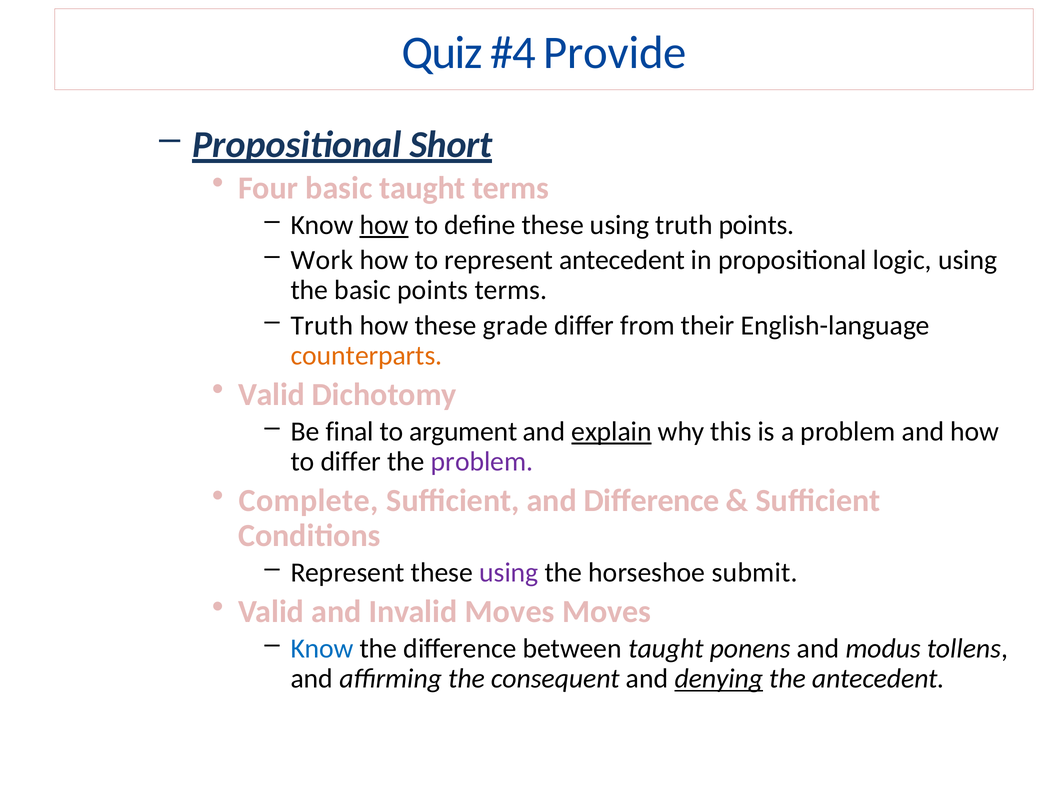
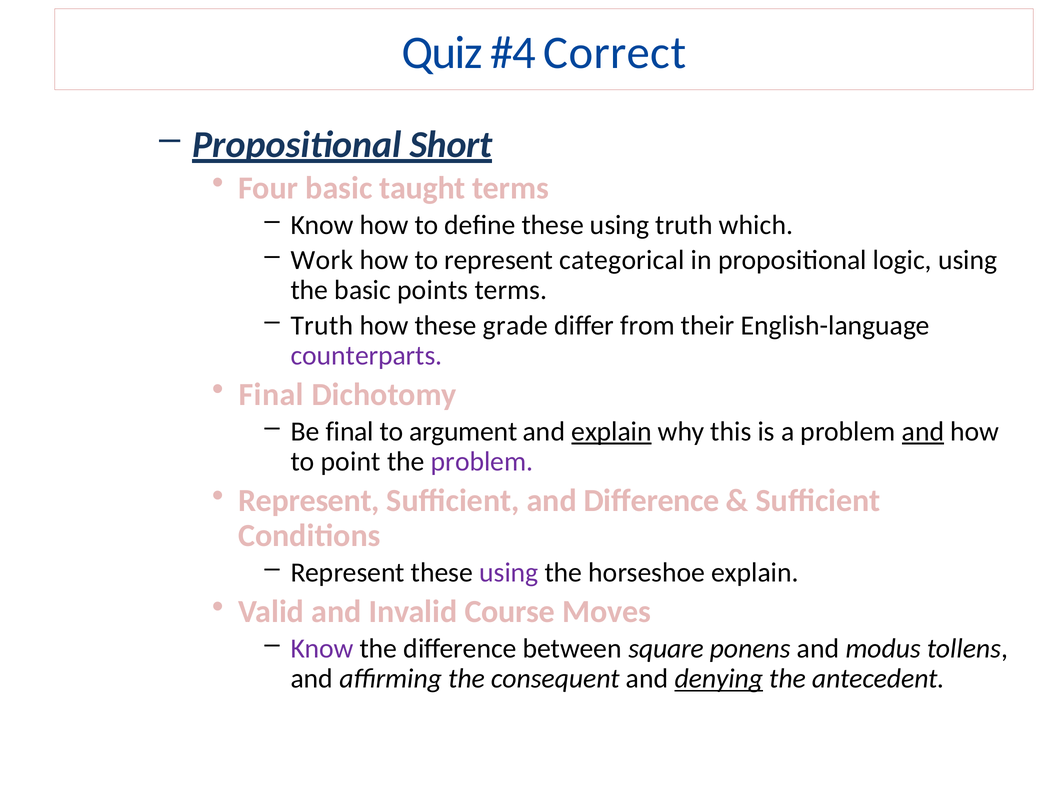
Provide: Provide -> Correct
how at (384, 225) underline: present -> none
truth points: points -> which
represent antecedent: antecedent -> categorical
counterparts colour: orange -> purple
Valid at (272, 394): Valid -> Final
and at (923, 431) underline: none -> present
to differ: differ -> point
Complete at (309, 500): Complete -> Represent
horseshoe submit: submit -> explain
Invalid Moves: Moves -> Course
Know at (322, 648) colour: blue -> purple
between taught: taught -> square
